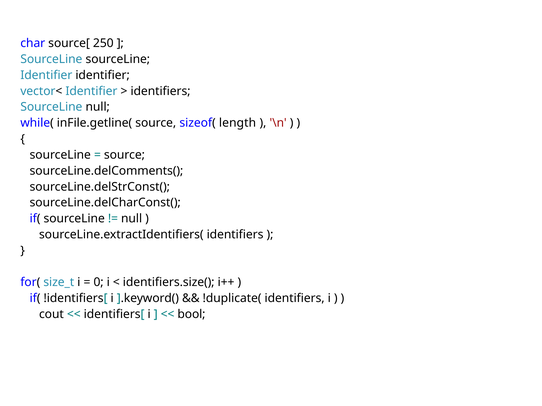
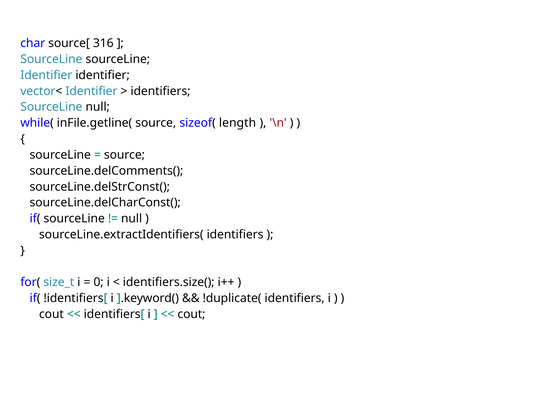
250: 250 -> 316
bool at (191, 315): bool -> cout
